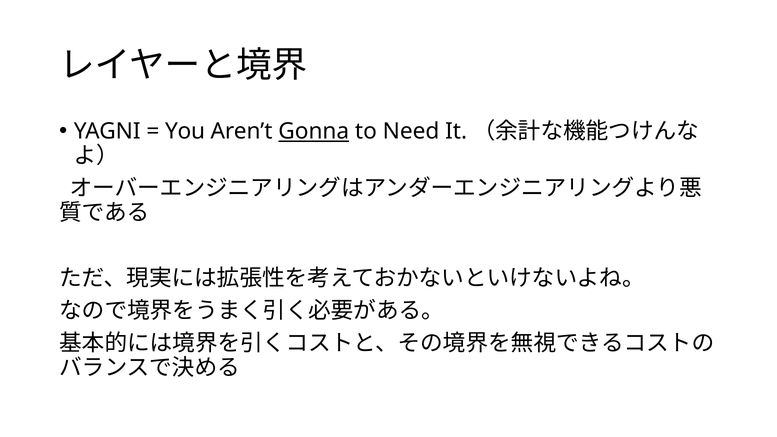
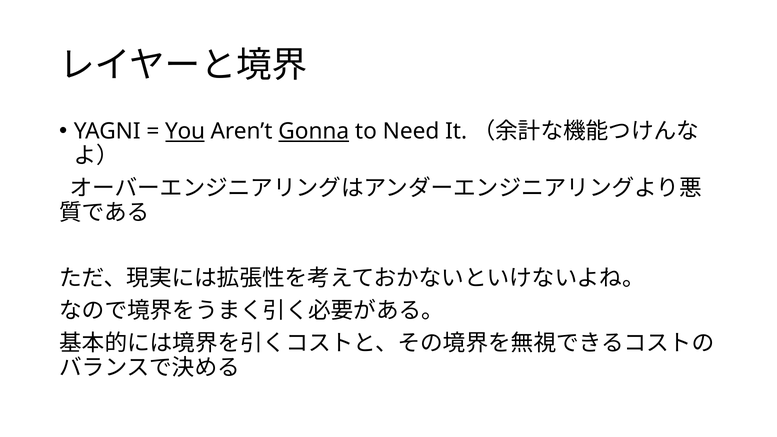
You underline: none -> present
